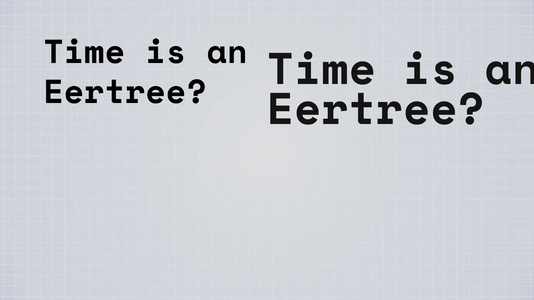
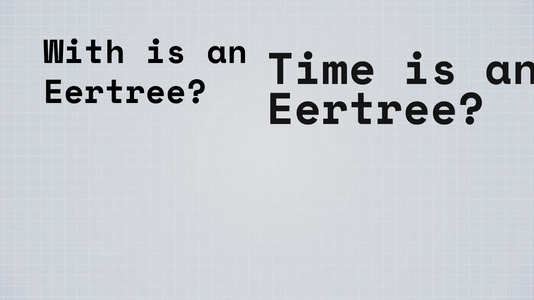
Time at (84, 52): Time -> With
